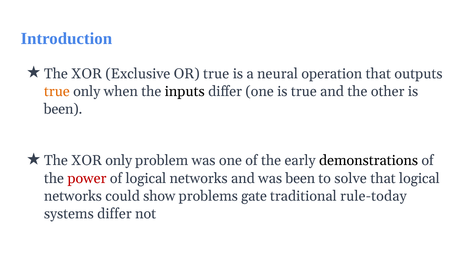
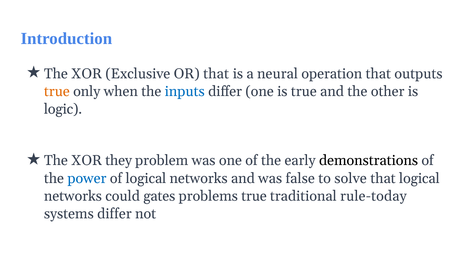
OR true: true -> that
inputs colour: black -> blue
been at (63, 109): been -> logic
XOR only: only -> they
power colour: red -> blue
was been: been -> false
show: show -> gates
problems gate: gate -> true
